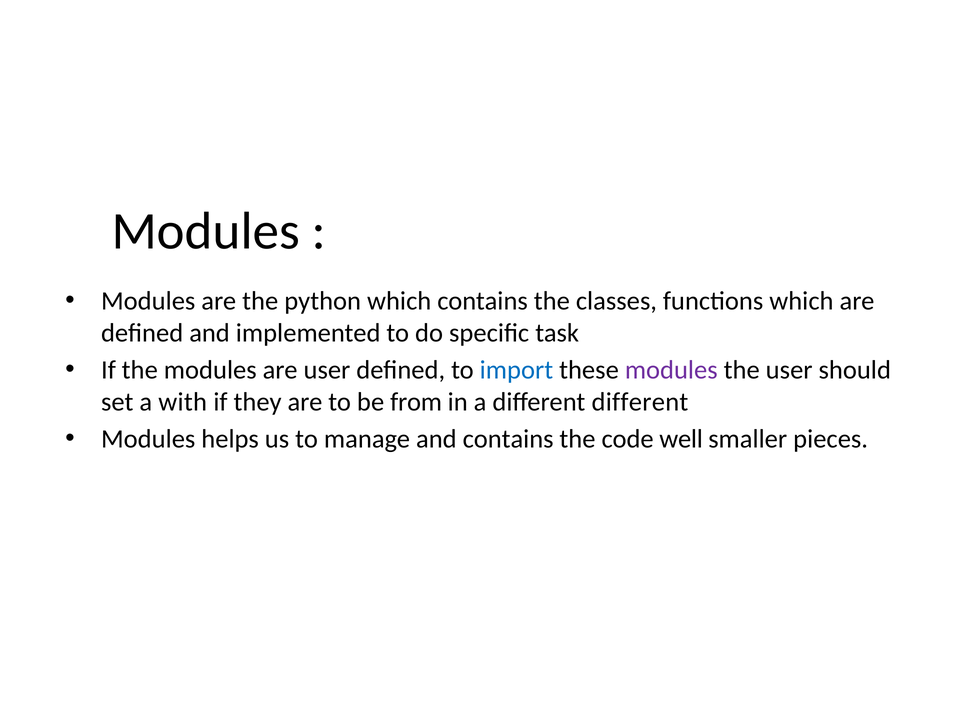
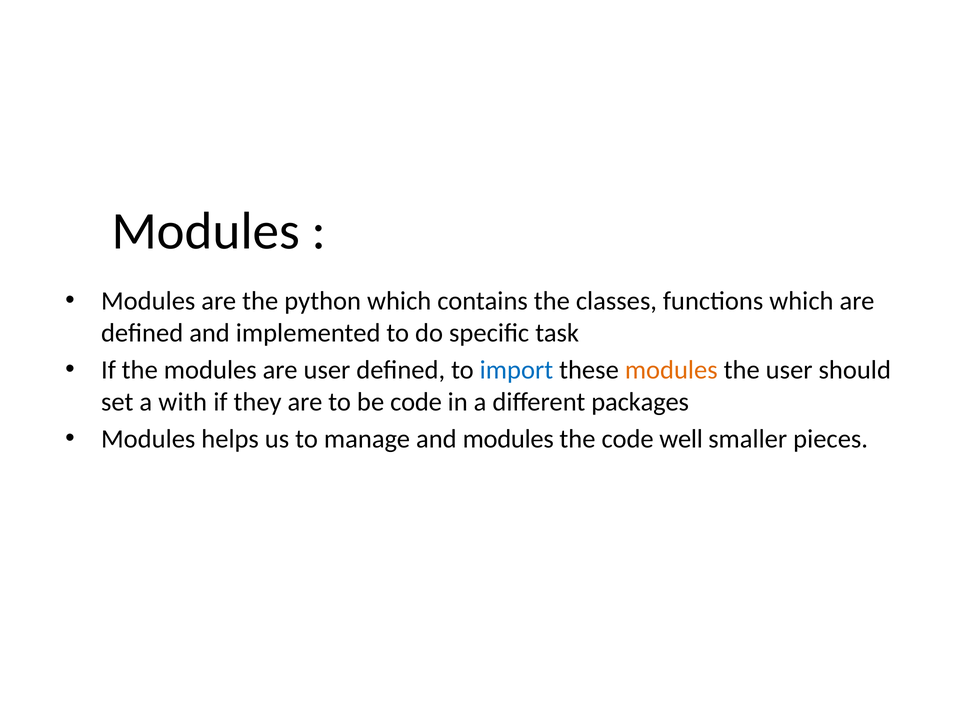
modules at (671, 370) colour: purple -> orange
be from: from -> code
different different: different -> packages
and contains: contains -> modules
